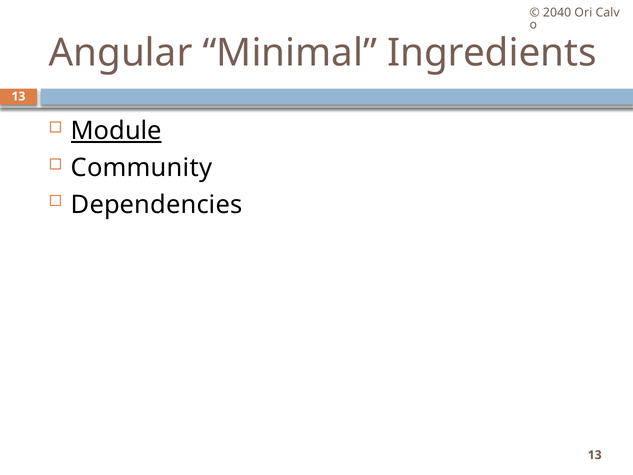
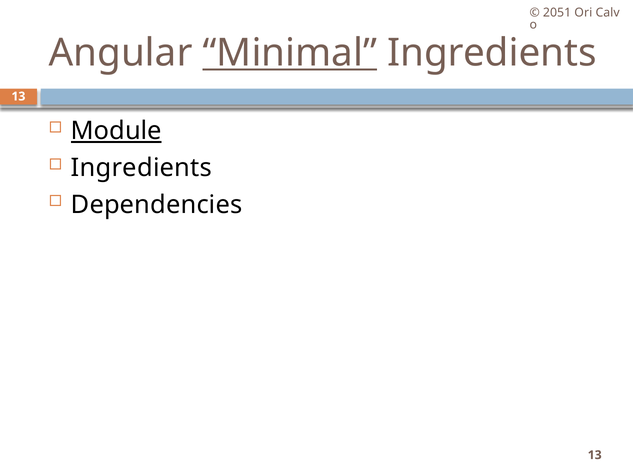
2040: 2040 -> 2051
Minimal underline: none -> present
Community at (141, 168): Community -> Ingredients
